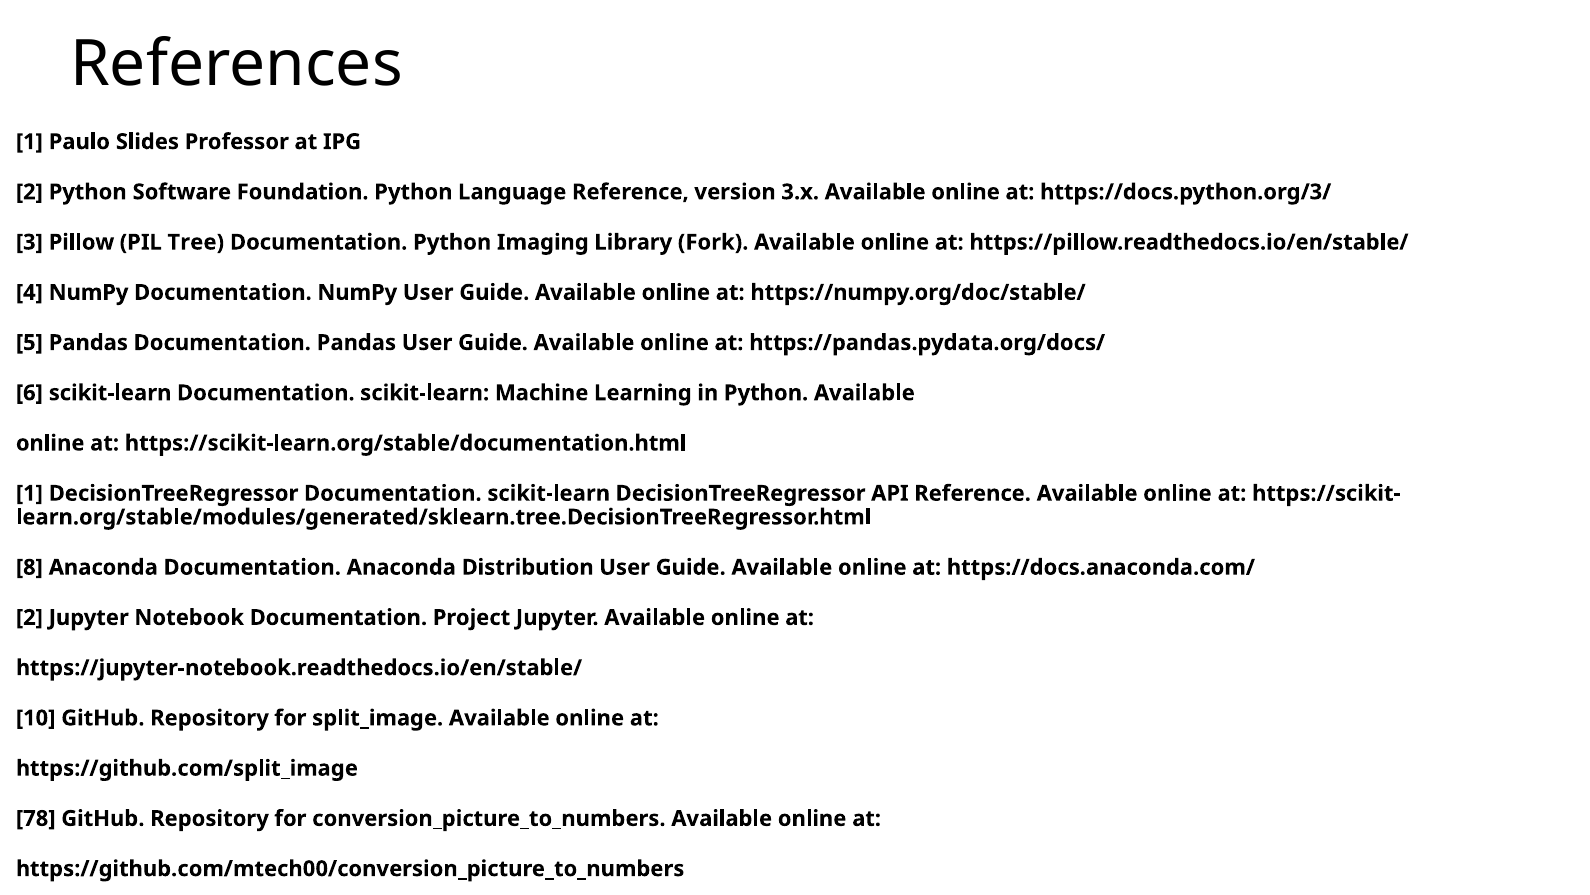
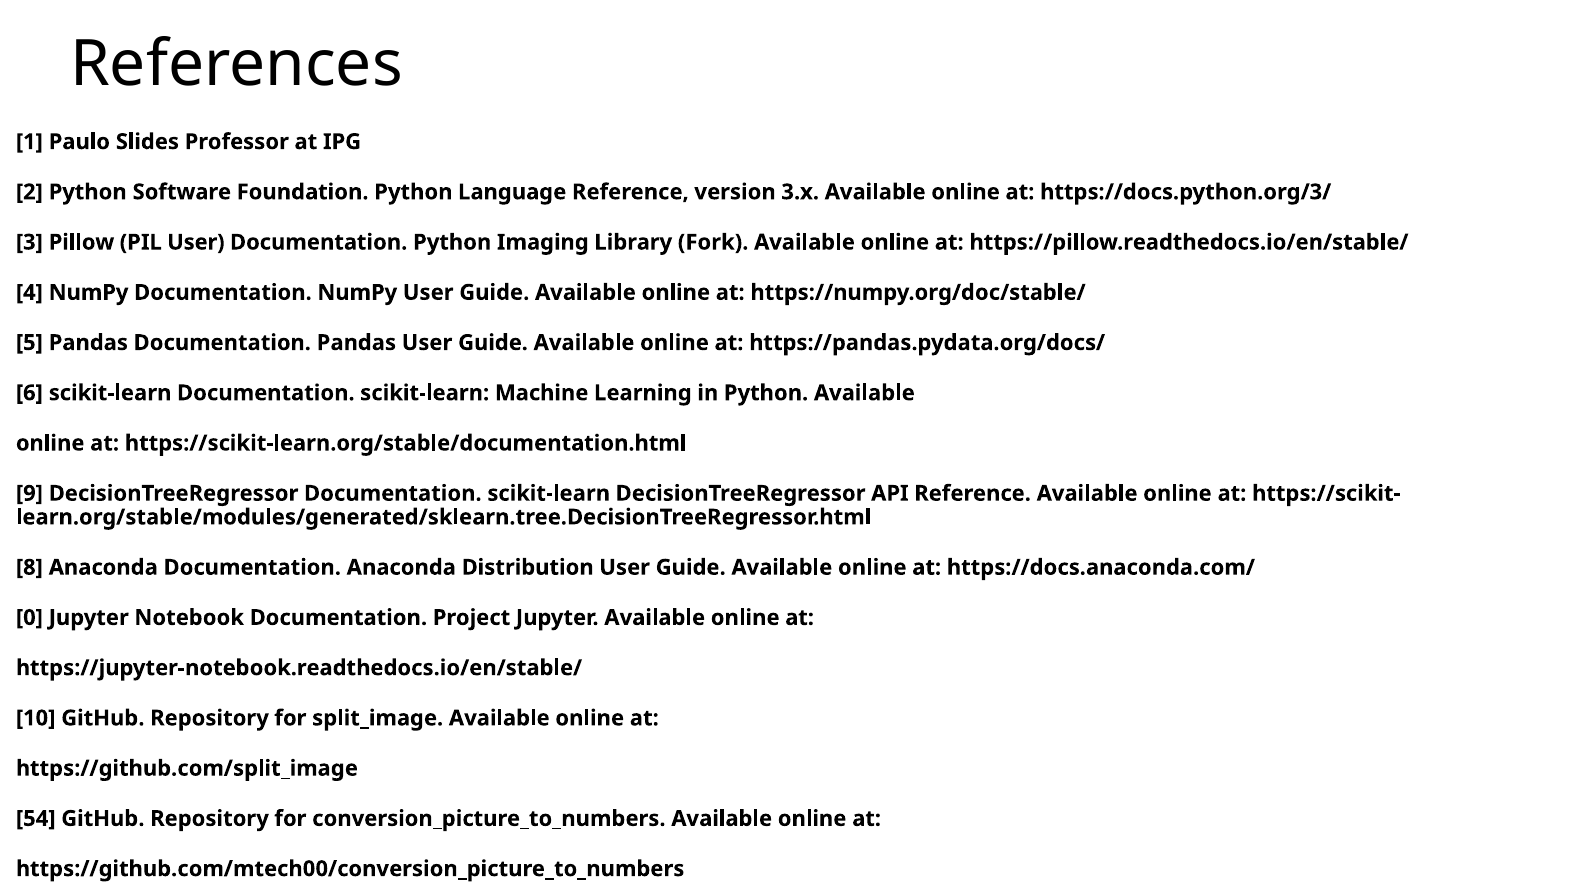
PIL Tree: Tree -> User
1 at (29, 493): 1 -> 9
2 at (29, 617): 2 -> 0
78: 78 -> 54
